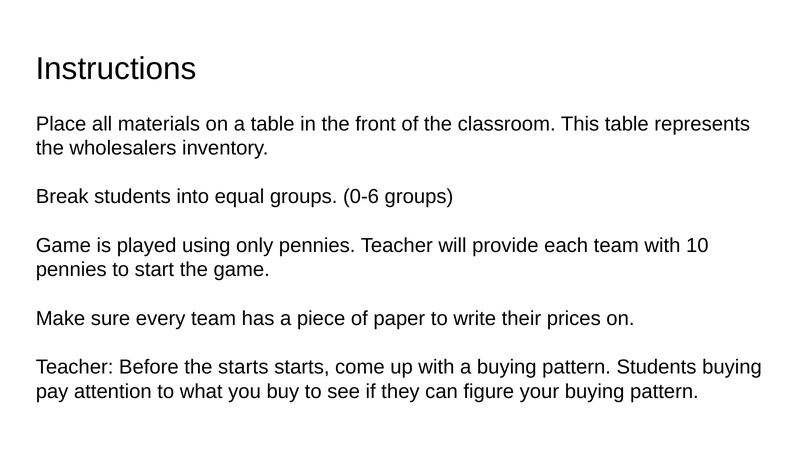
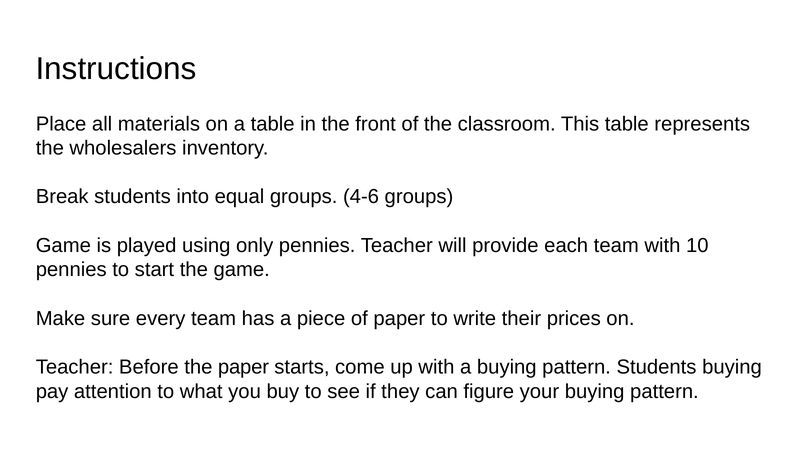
0-6: 0-6 -> 4-6
the starts: starts -> paper
